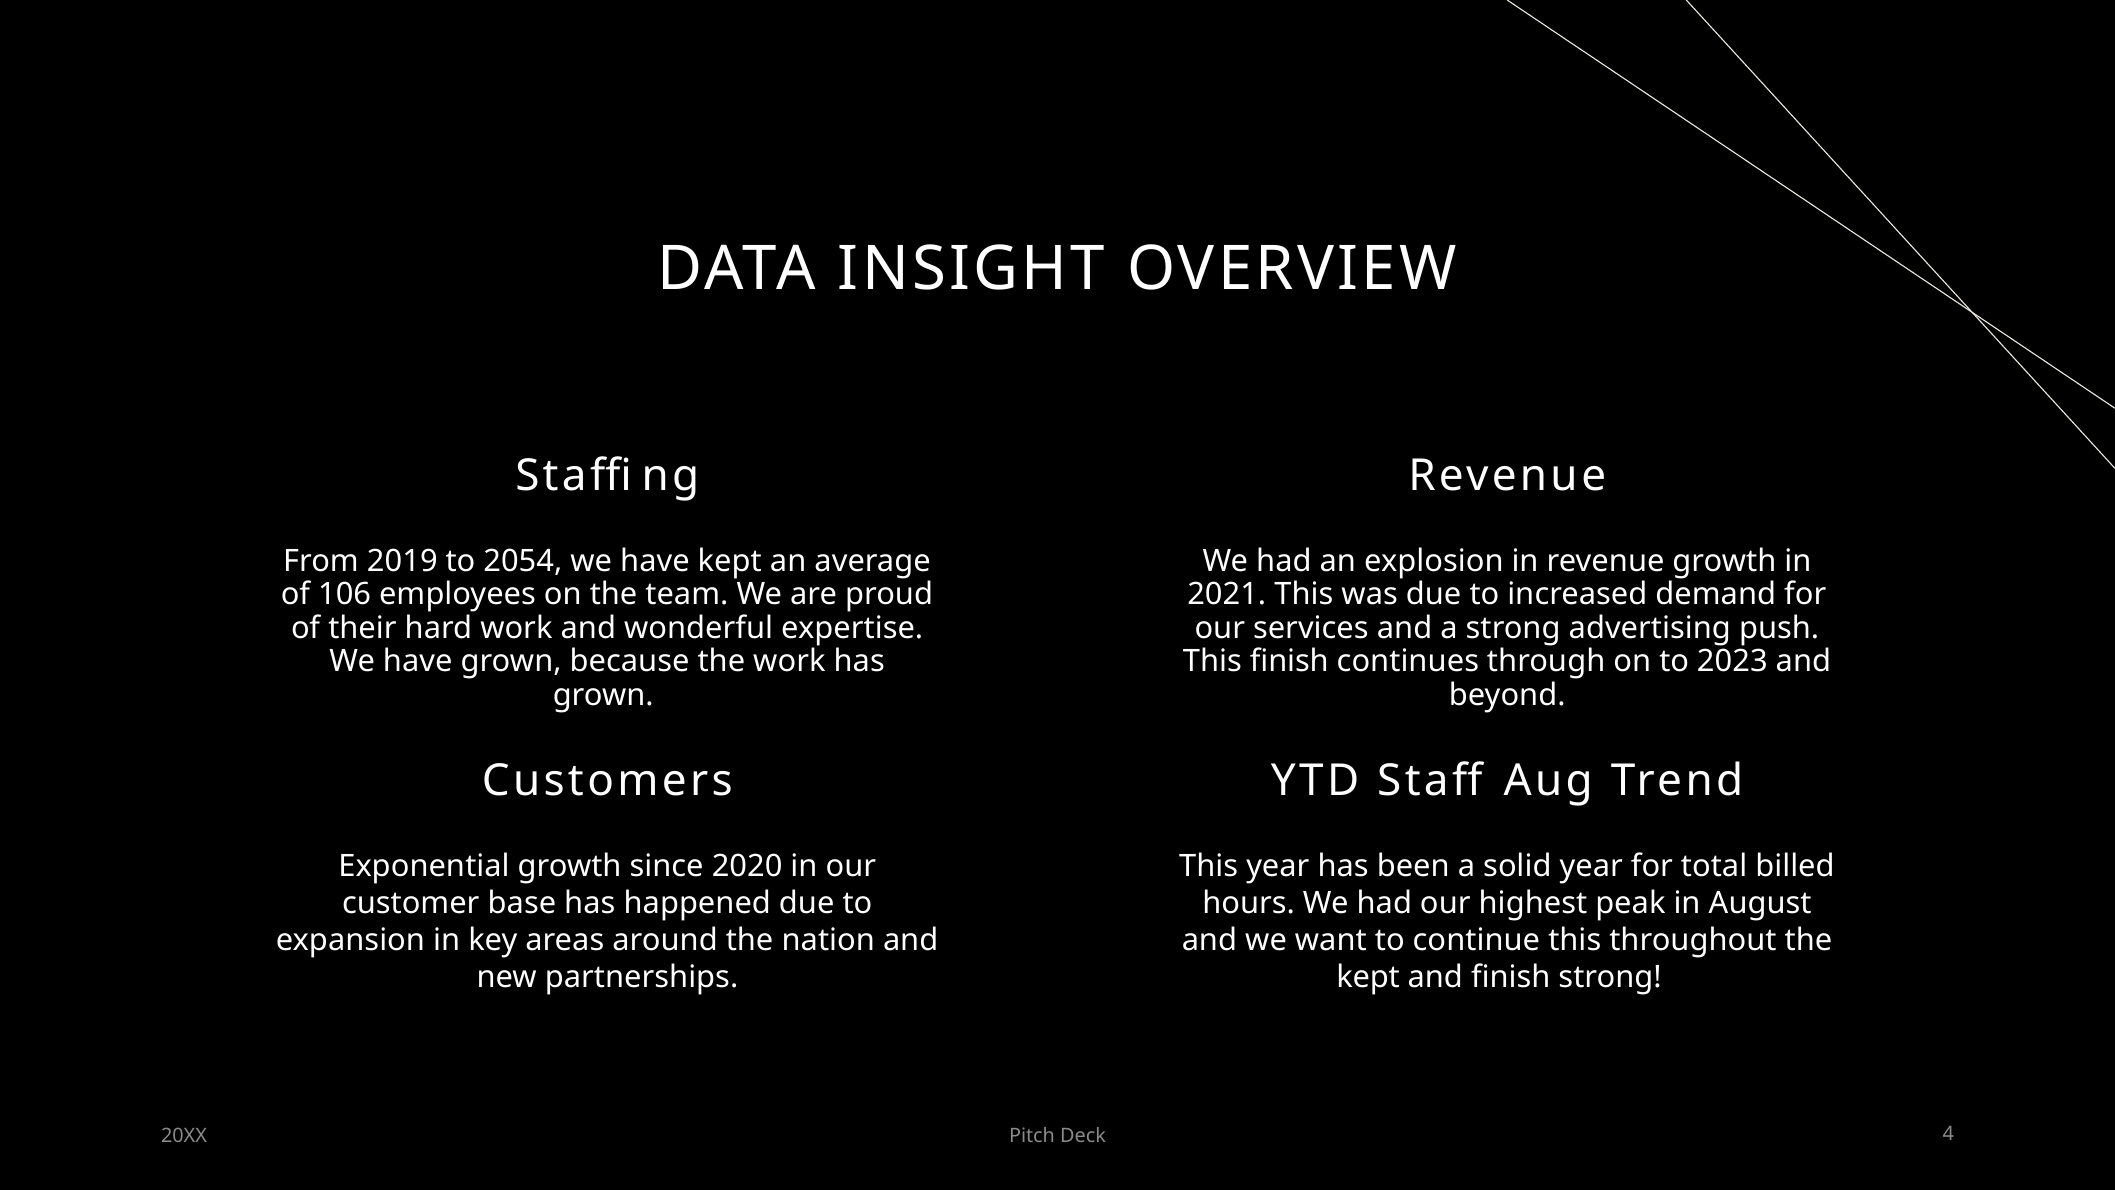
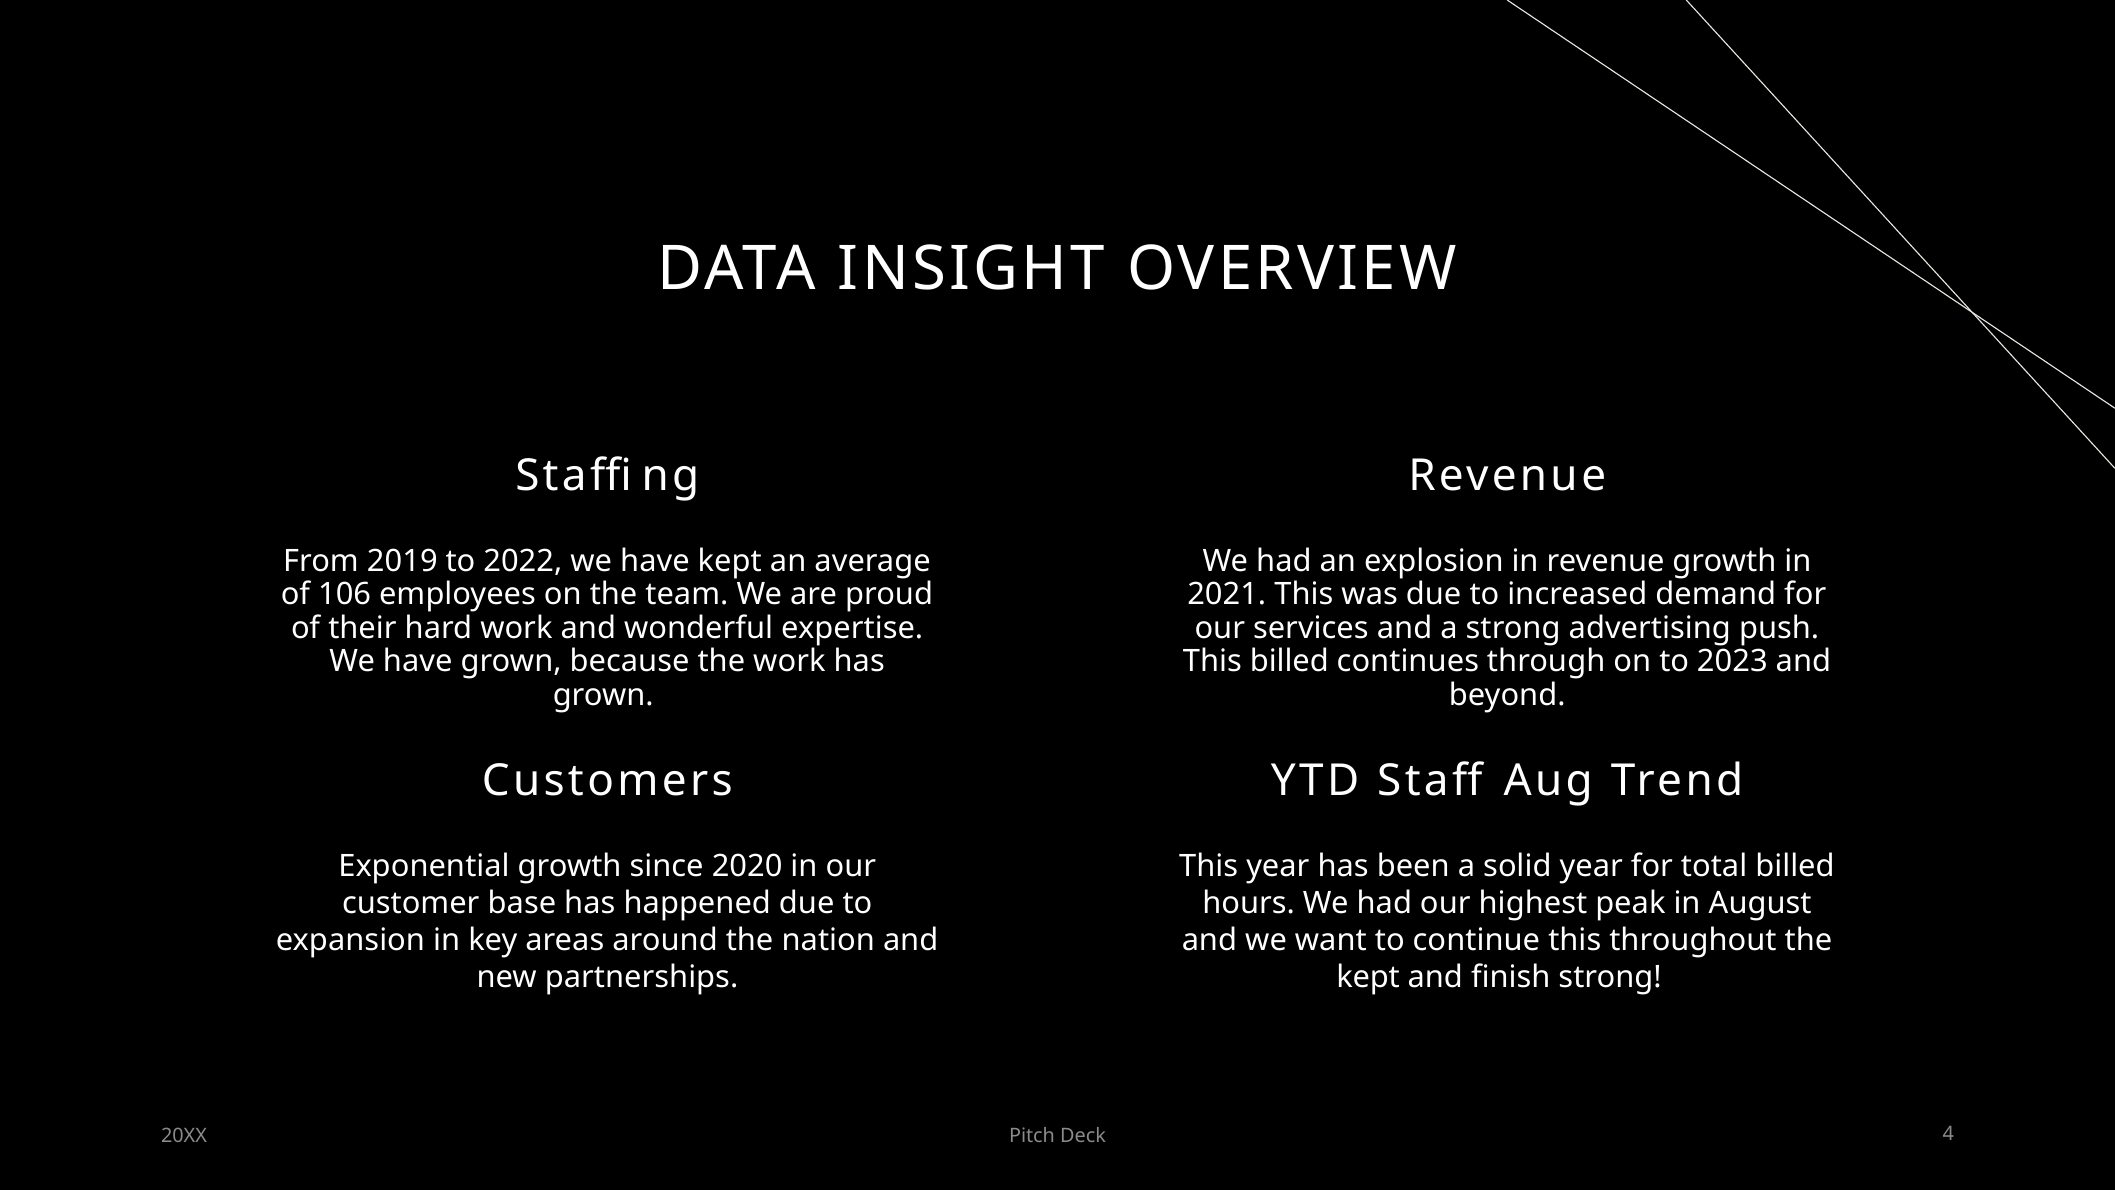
2054: 2054 -> 2022
This finish: finish -> billed
